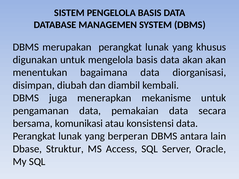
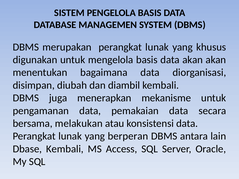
komunikasi: komunikasi -> melakukan
Dbase Struktur: Struktur -> Kembali
